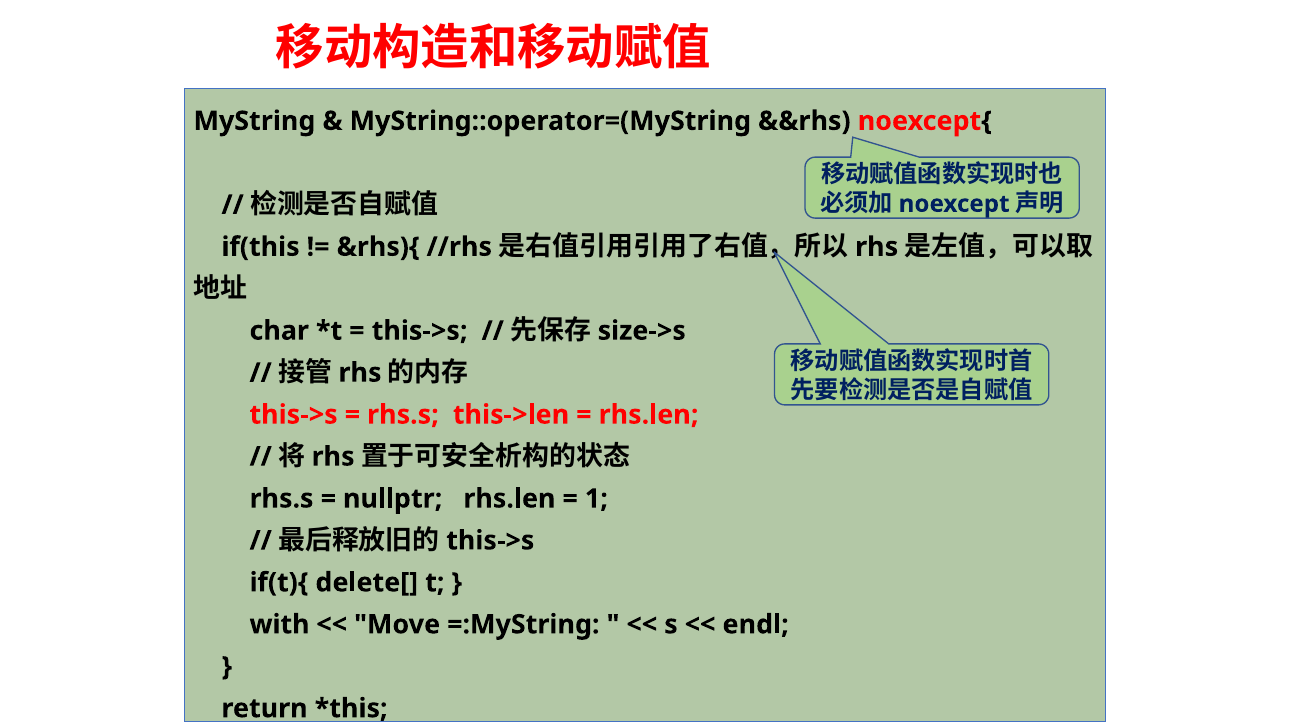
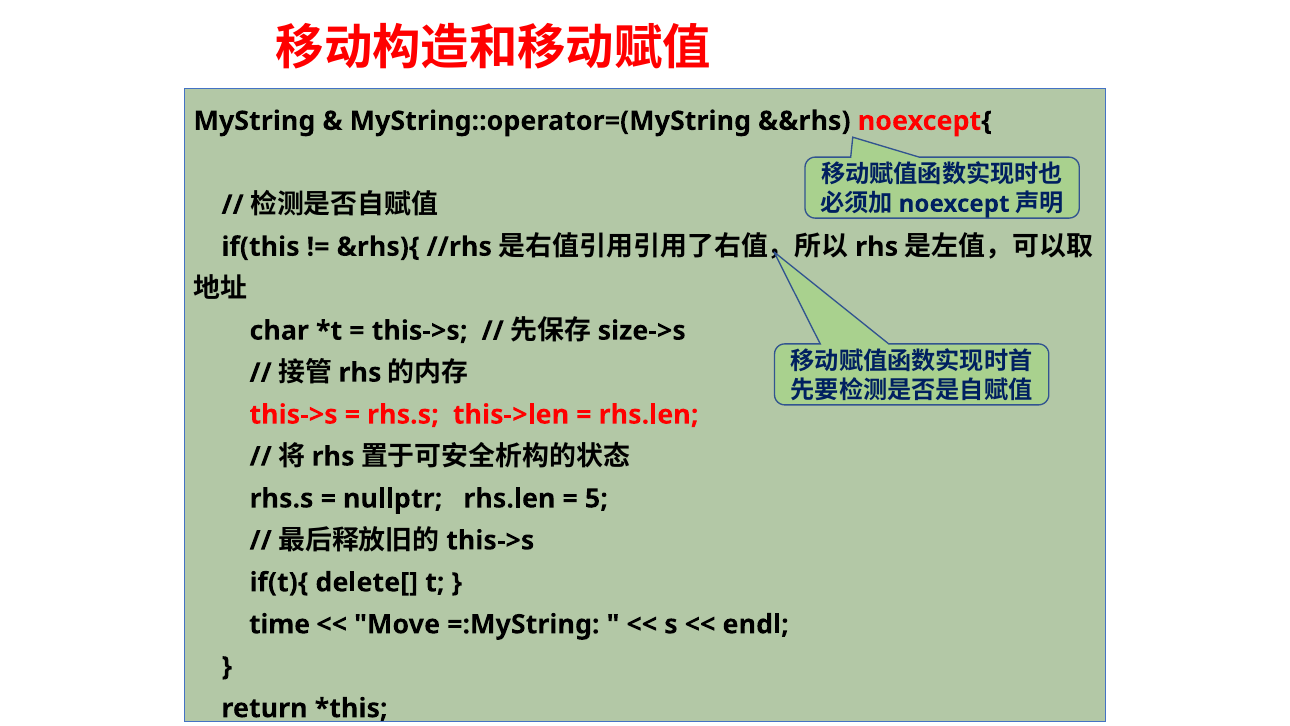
1: 1 -> 5
with: with -> time
